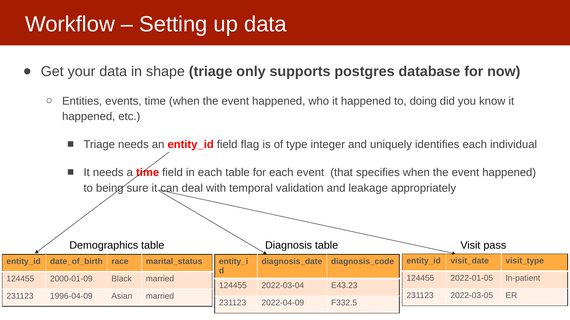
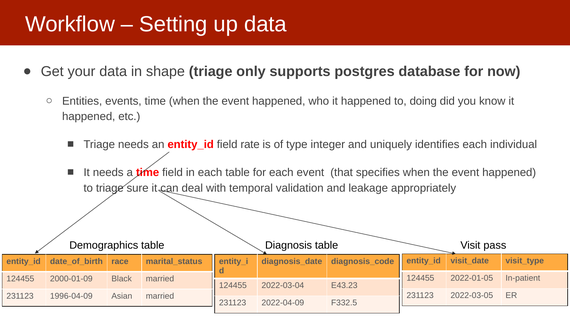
flag: flag -> rate
to being: being -> triage
